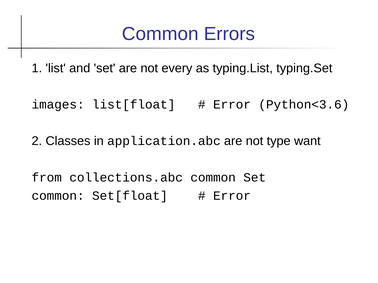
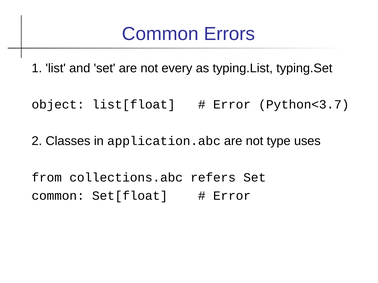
images: images -> object
Python<3.6: Python<3.6 -> Python<3.7
want: want -> uses
collections.abc common: common -> refers
